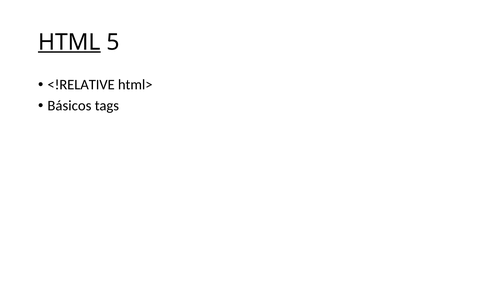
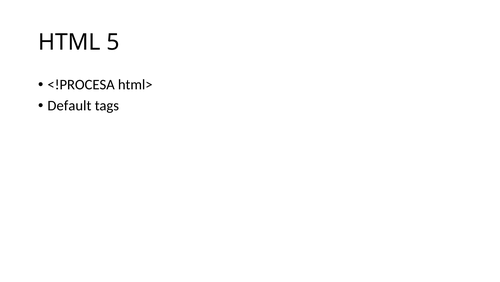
HTML underline: present -> none
<!RELATIVE: <!RELATIVE -> <!PROCESA
Básicos: Básicos -> Default
